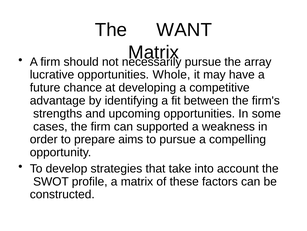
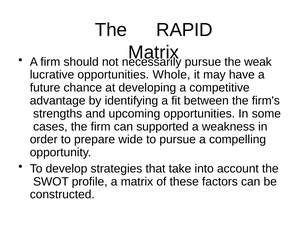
WANT: WANT -> RAPID
array: array -> weak
aims: aims -> wide
